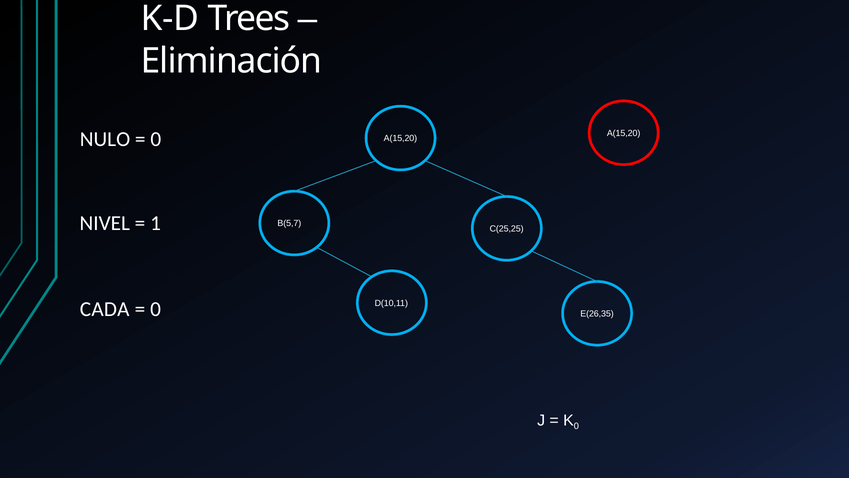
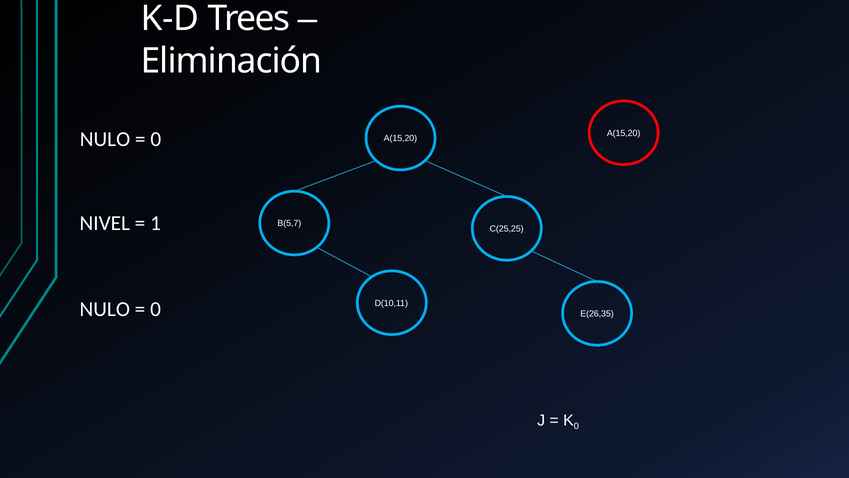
CADA at (105, 309): CADA -> NULO
